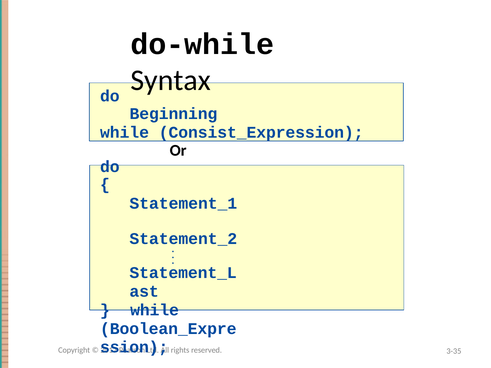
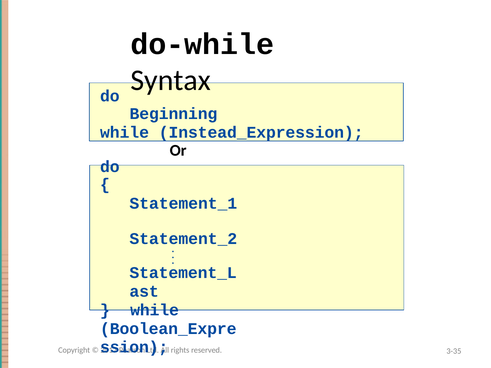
Consist_Expression: Consist_Expression -> Instead_Expression
